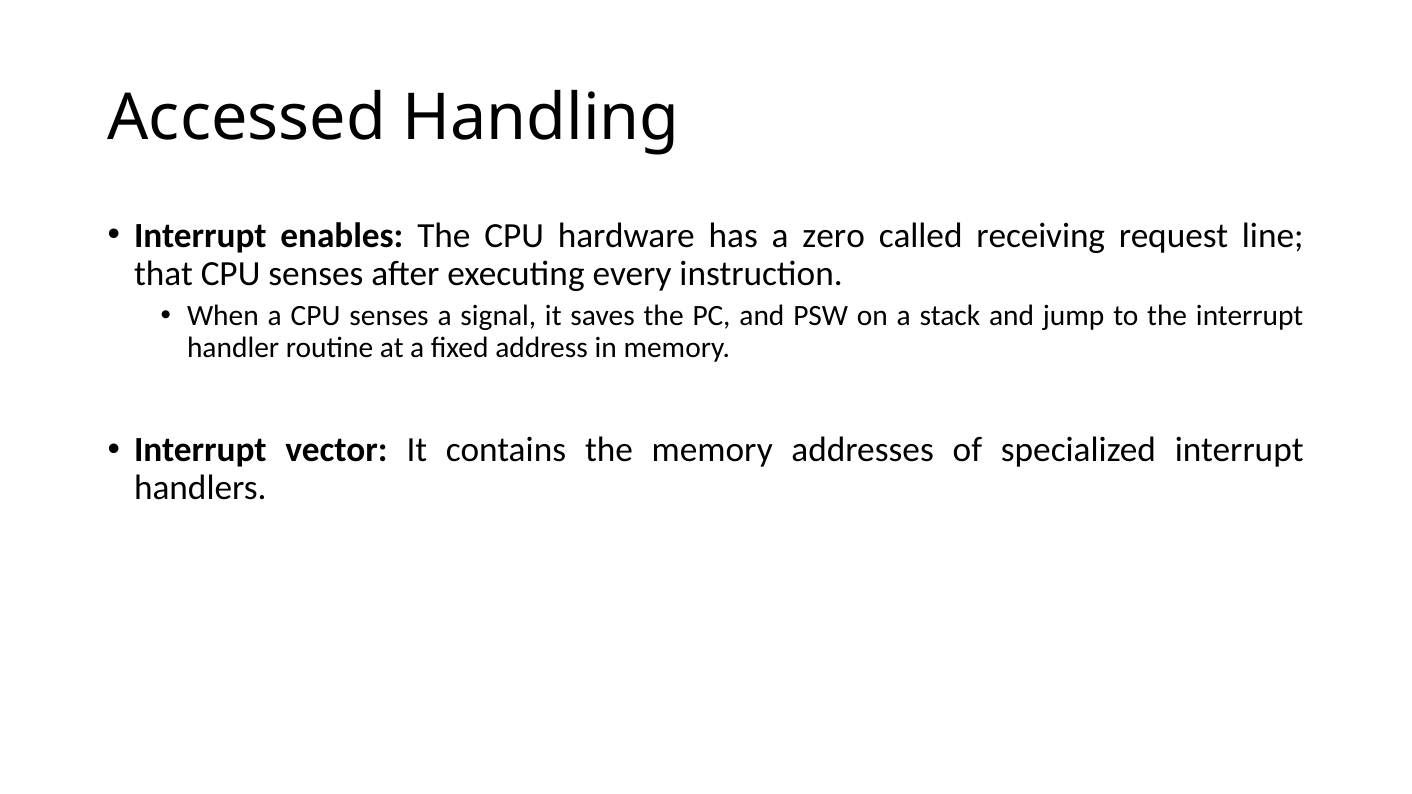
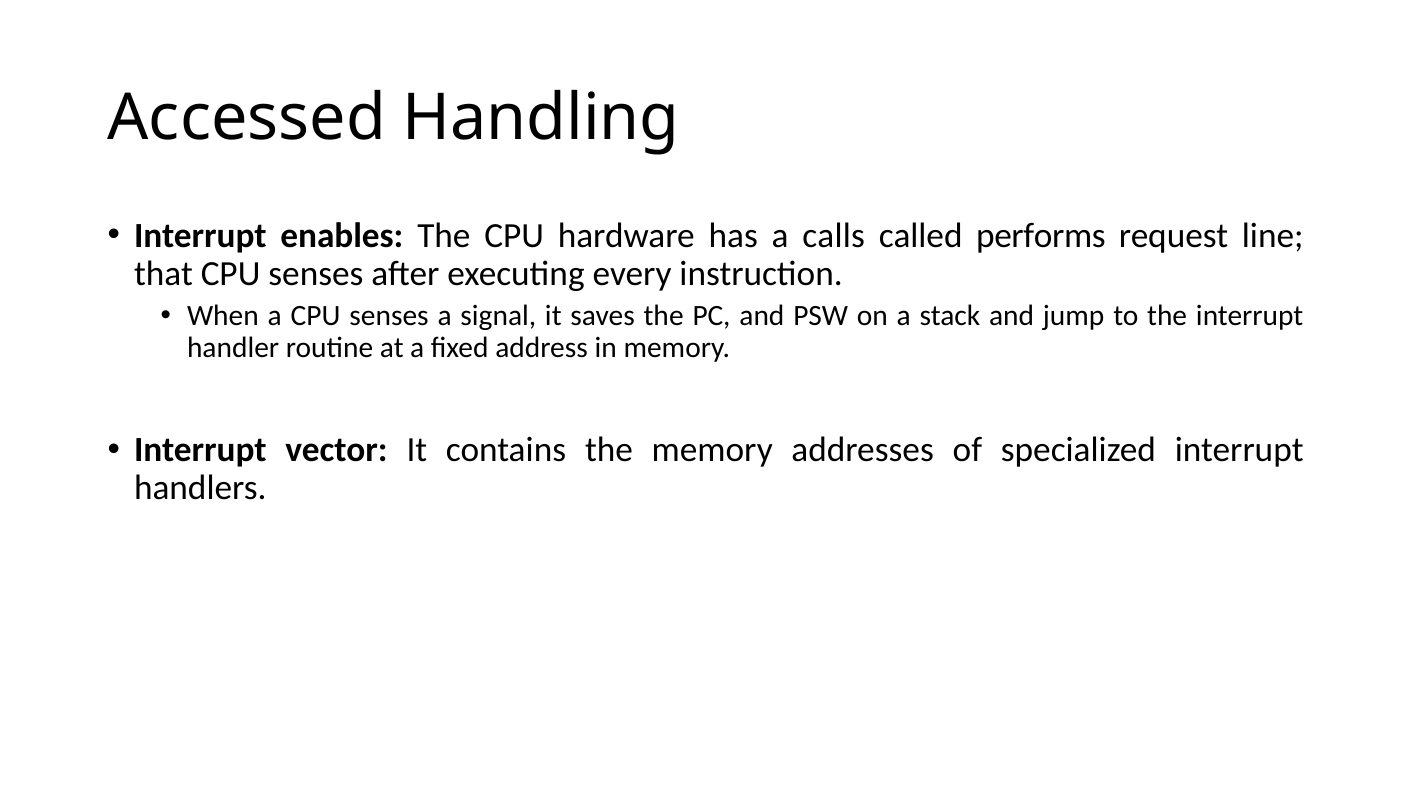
zero: zero -> calls
receiving: receiving -> performs
